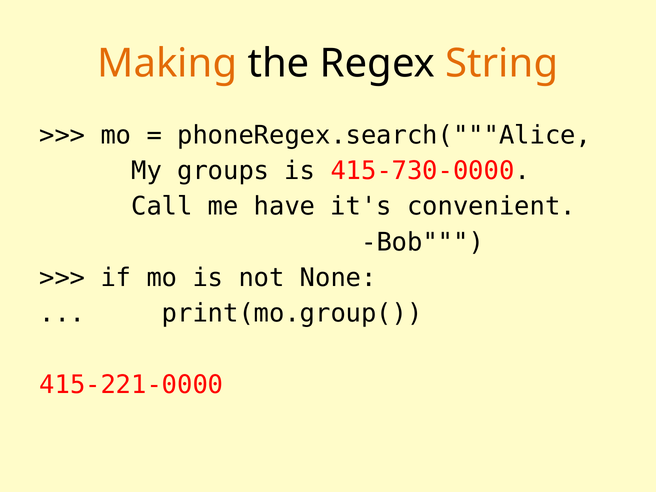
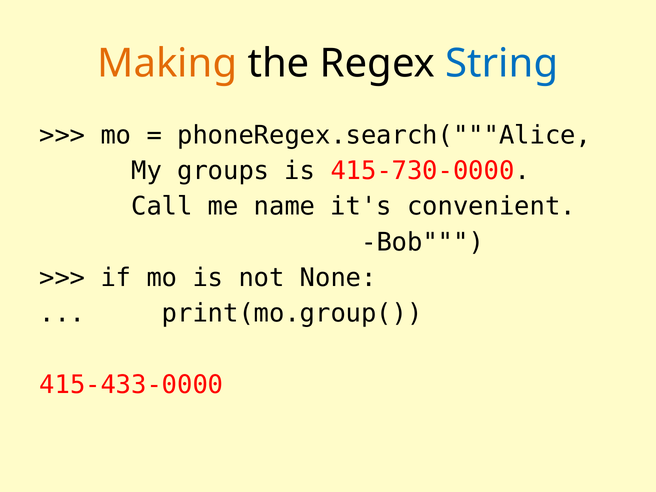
String colour: orange -> blue
have: have -> name
415-221-0000: 415-221-0000 -> 415-433-0000
